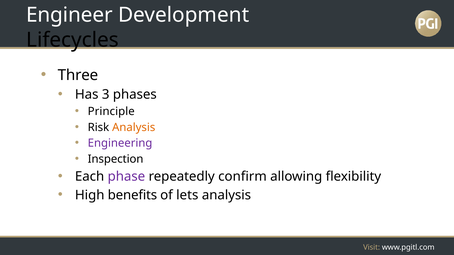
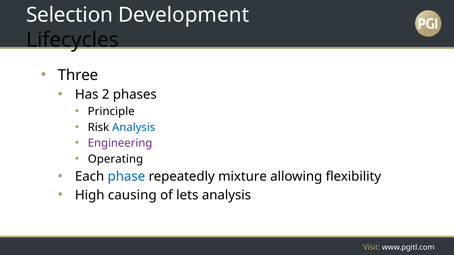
Engineer: Engineer -> Selection
3: 3 -> 2
Analysis at (134, 127) colour: orange -> blue
Inspection: Inspection -> Operating
phase colour: purple -> blue
confirm: confirm -> mixture
benefits: benefits -> causing
